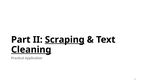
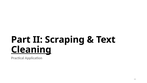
Scraping underline: present -> none
